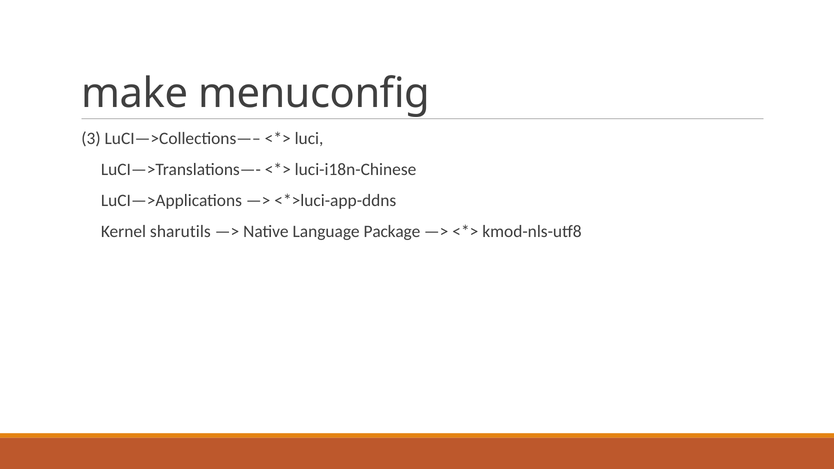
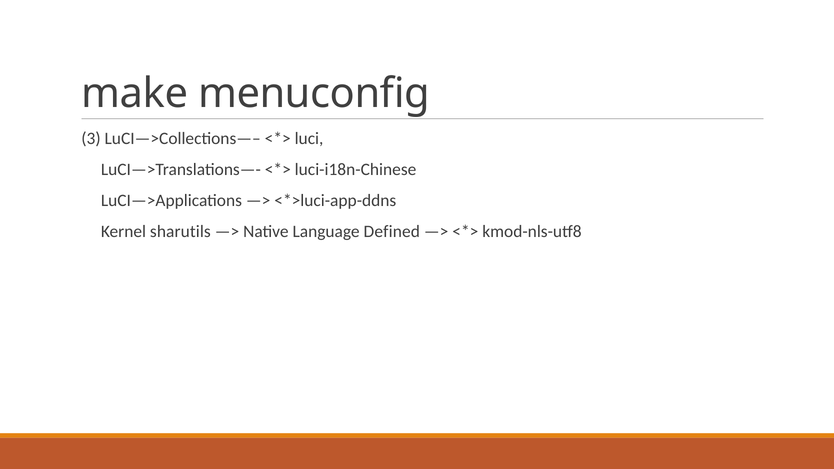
Package: Package -> Defined
